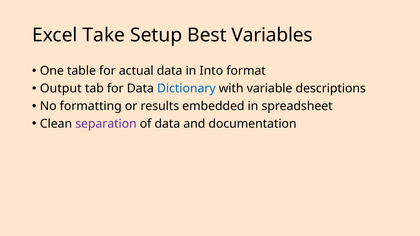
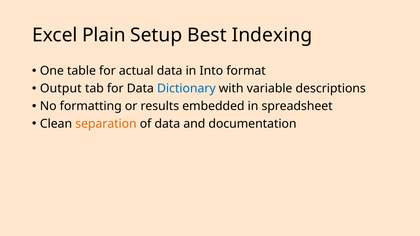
Take: Take -> Plain
Variables: Variables -> Indexing
separation colour: purple -> orange
